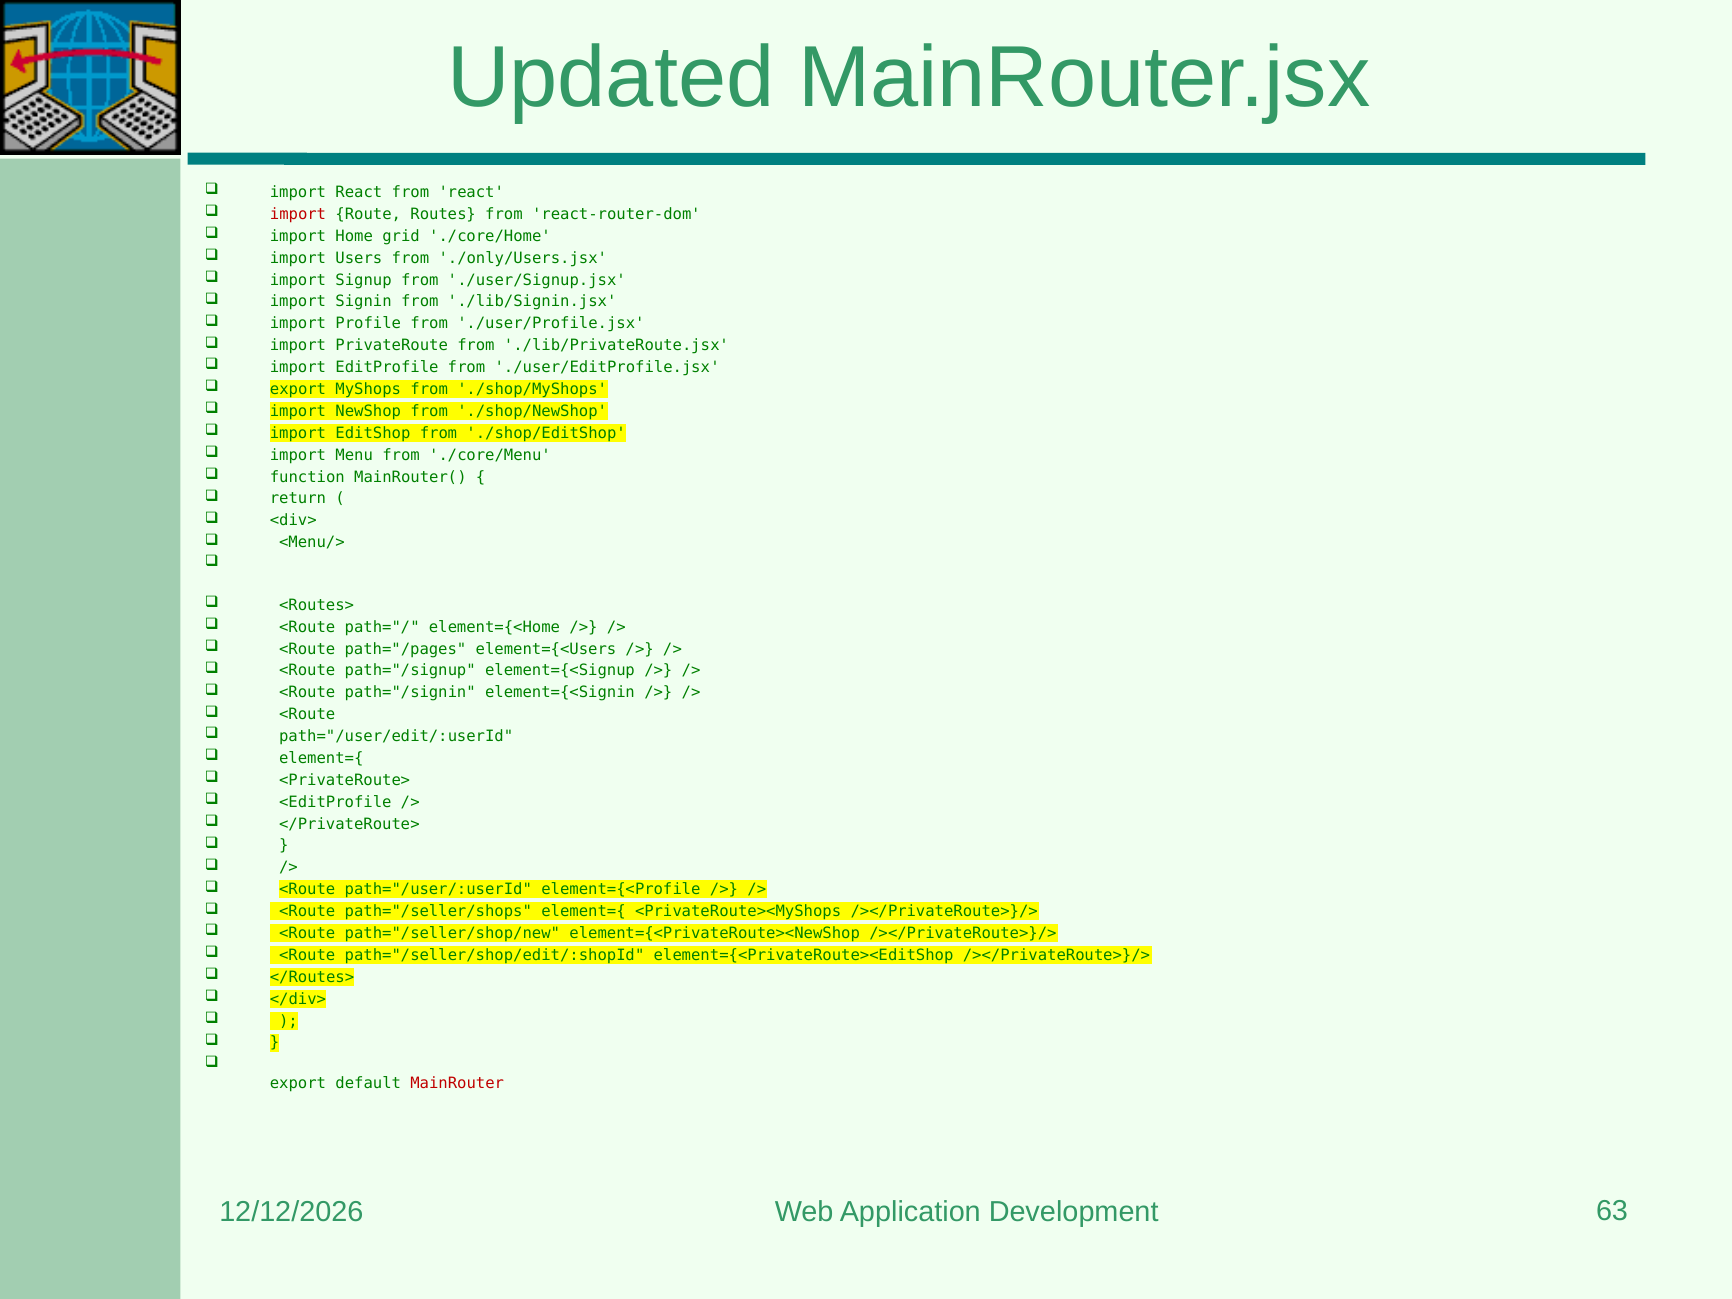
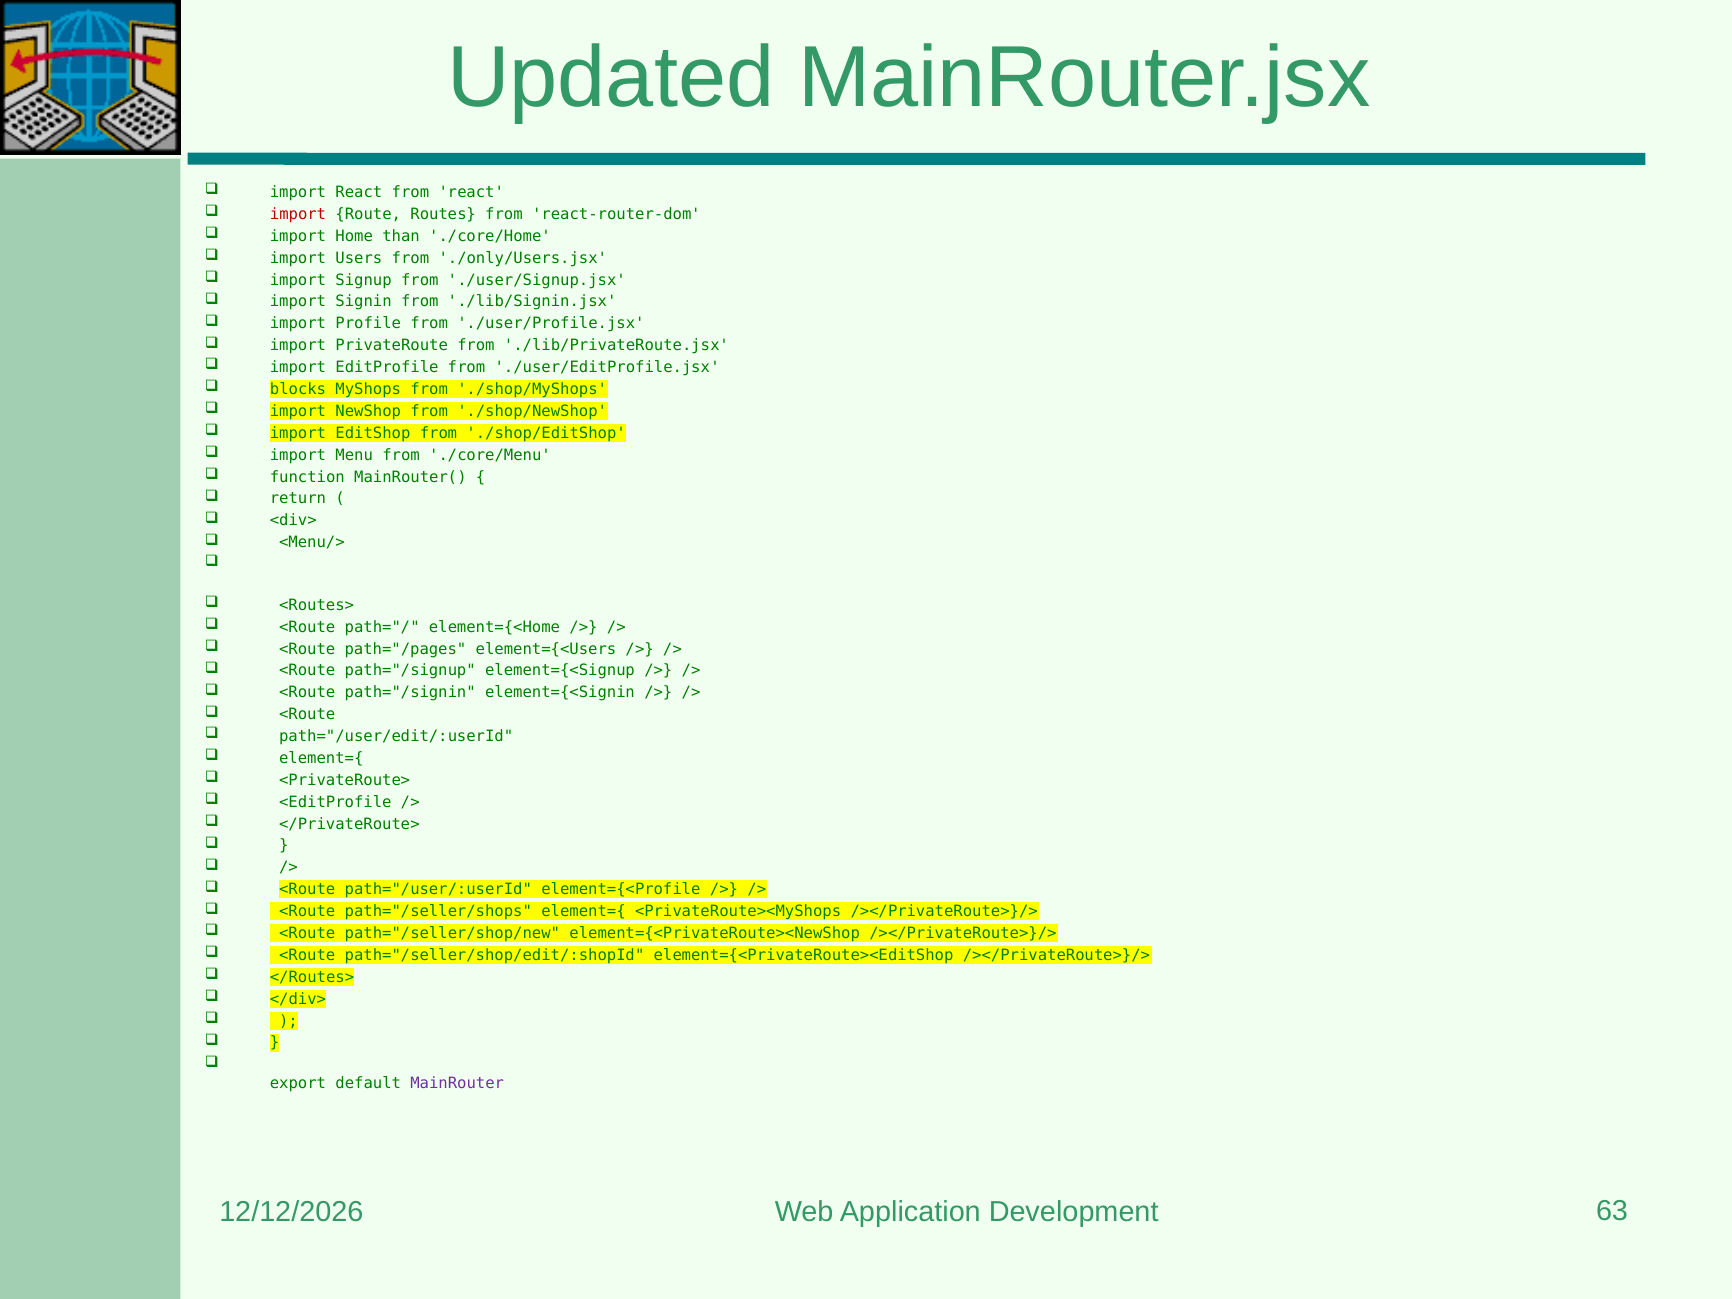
grid: grid -> than
export at (298, 389): export -> blocks
MainRouter colour: red -> purple
